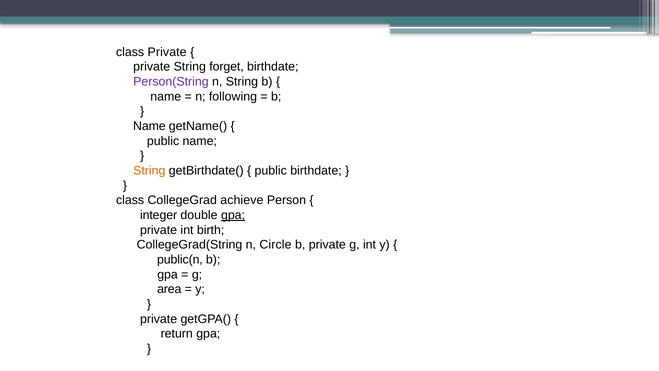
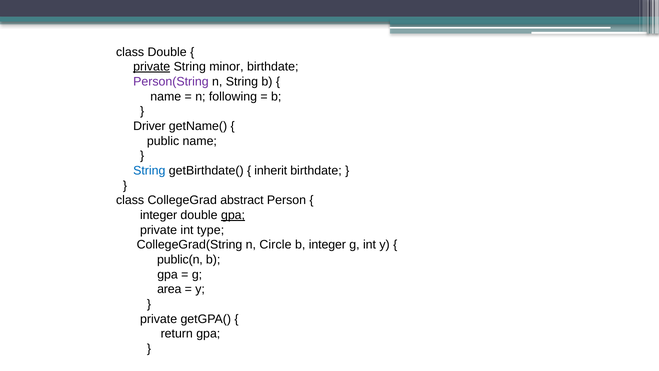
class Private: Private -> Double
private at (152, 67) underline: none -> present
forget: forget -> minor
Name at (149, 126): Name -> Driver
String at (149, 171) colour: orange -> blue
public at (271, 171): public -> inherit
achieve: achieve -> abstract
birth: birth -> type
b private: private -> integer
